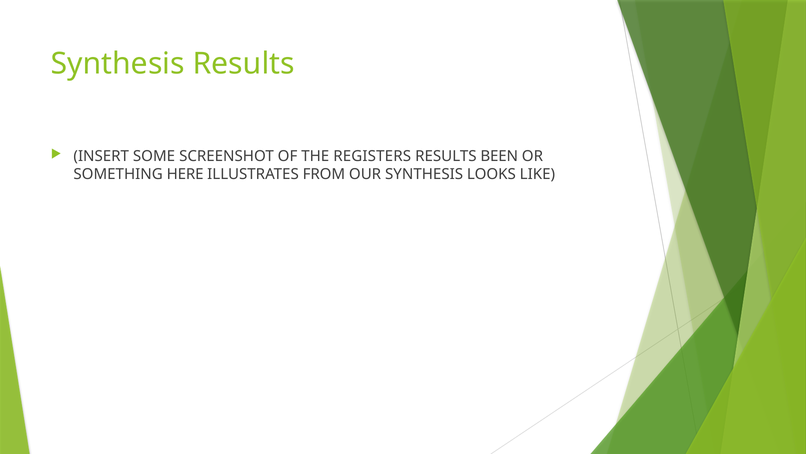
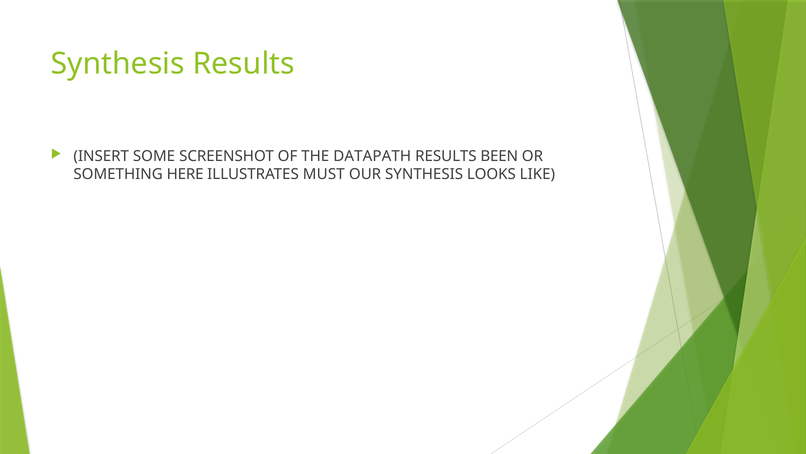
REGISTERS: REGISTERS -> DATAPATH
FROM: FROM -> MUST
